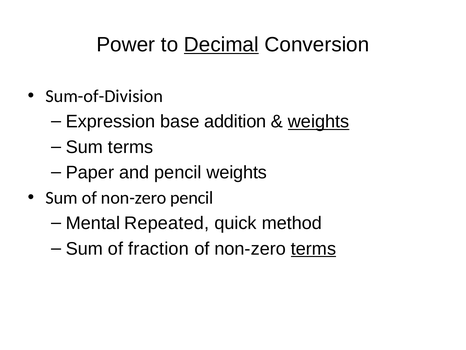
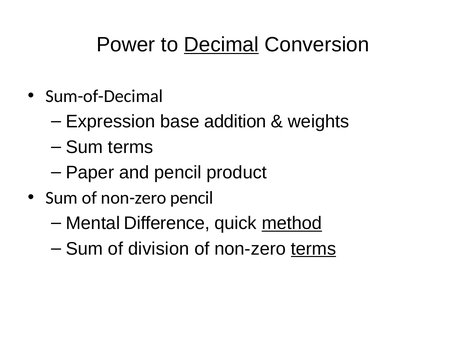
Sum-of-Division: Sum-of-Division -> Sum-of-Decimal
weights at (319, 121) underline: present -> none
pencil weights: weights -> product
Repeated: Repeated -> Difference
method underline: none -> present
fraction: fraction -> division
